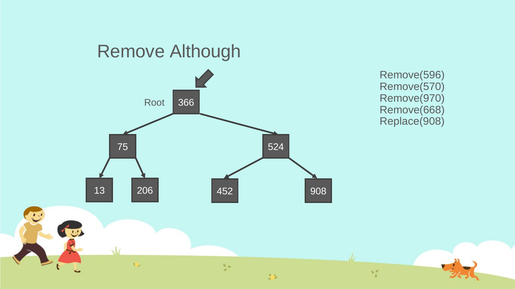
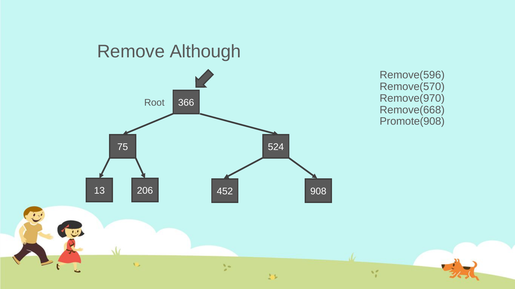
Replace(908: Replace(908 -> Promote(908
